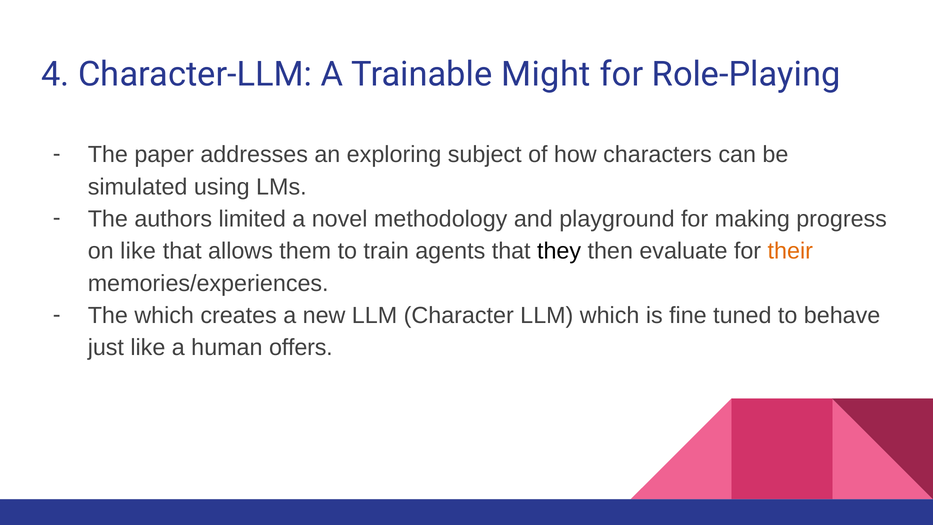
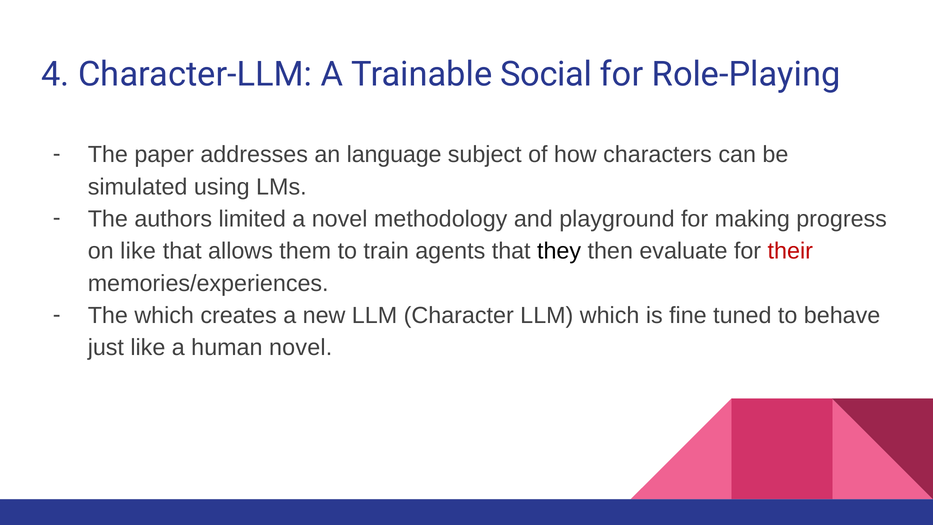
Might: Might -> Social
exploring: exploring -> language
their colour: orange -> red
human offers: offers -> novel
